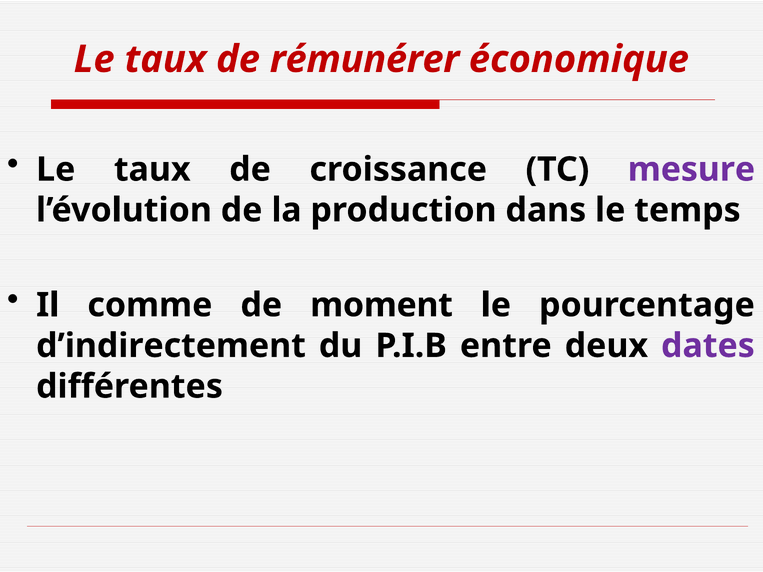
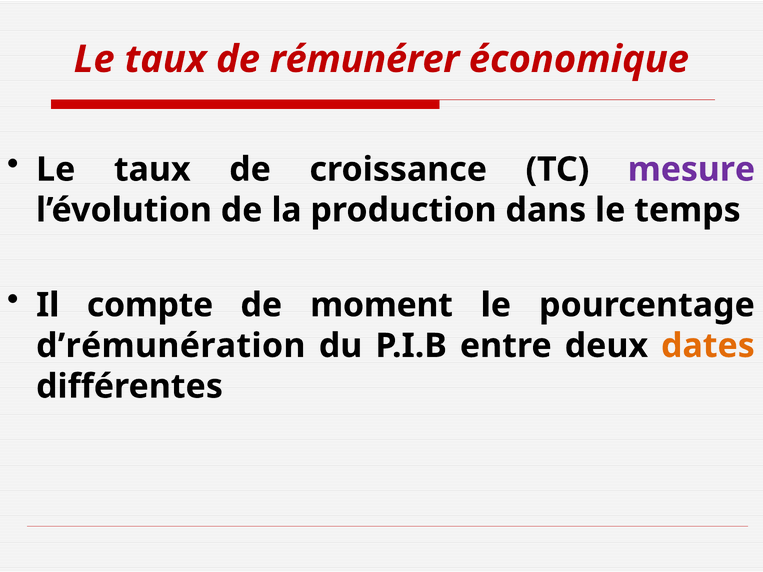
comme: comme -> compte
d’indirectement: d’indirectement -> d’rémunération
dates colour: purple -> orange
